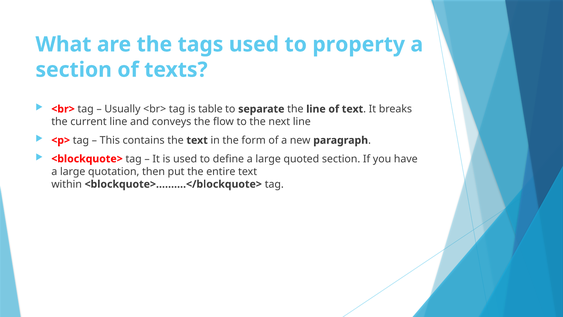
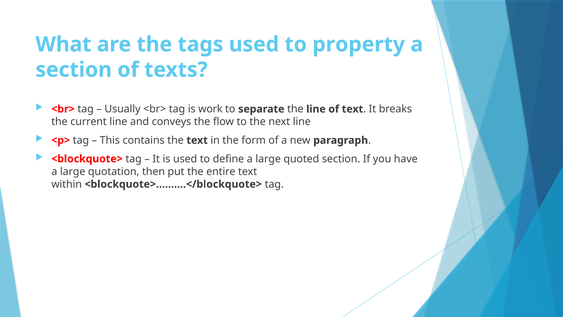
table: table -> work
